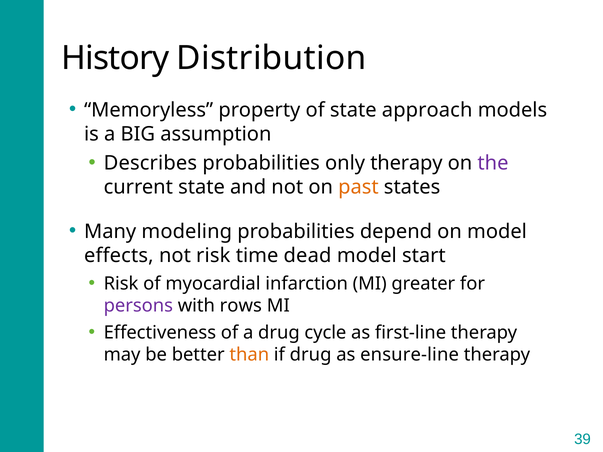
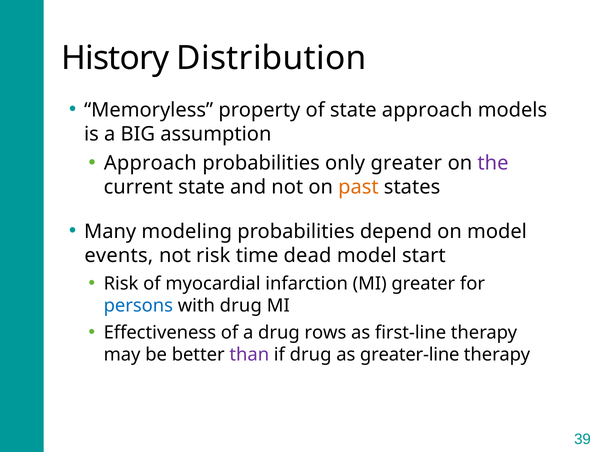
Describes at (150, 163): Describes -> Approach
only therapy: therapy -> greater
effects: effects -> events
persons colour: purple -> blue
with rows: rows -> drug
cycle: cycle -> rows
than colour: orange -> purple
ensure-line: ensure-line -> greater-line
